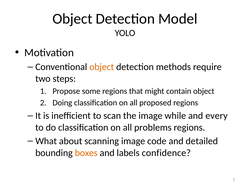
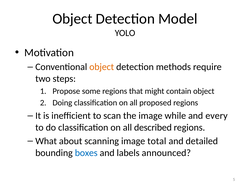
problems: problems -> described
code: code -> total
boxes colour: orange -> blue
confidence: confidence -> announced
